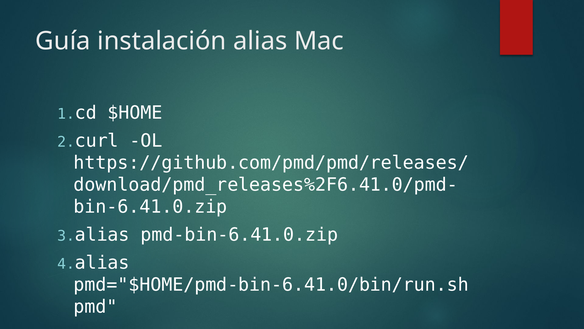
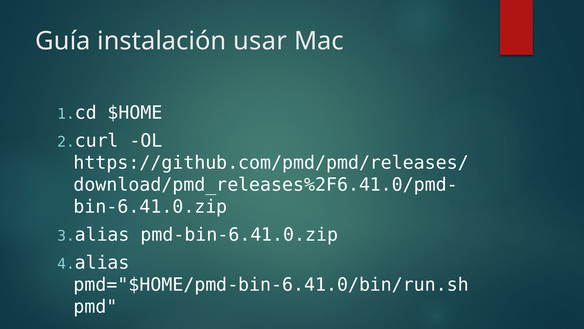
instalación alias: alias -> usar
